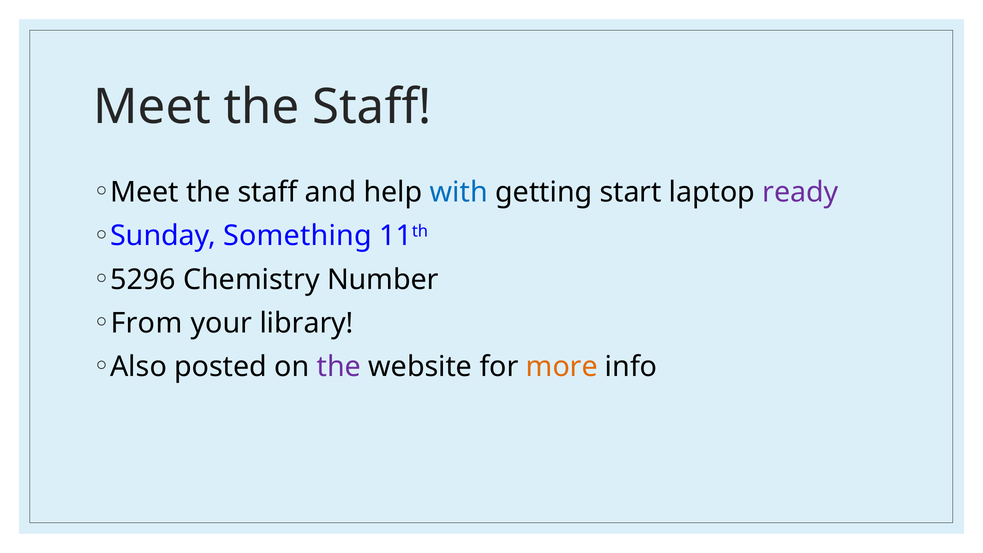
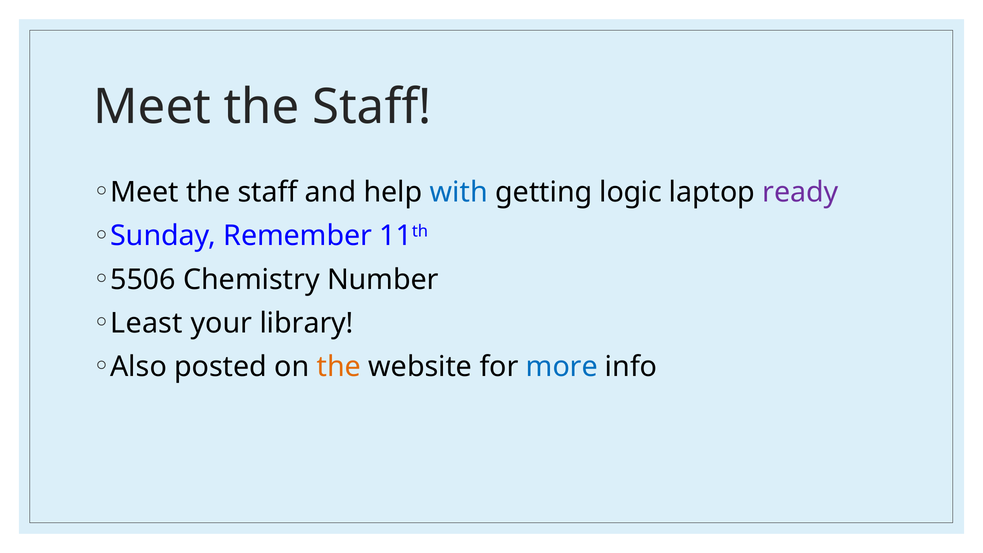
start: start -> logic
Something: Something -> Remember
5296: 5296 -> 5506
From: From -> Least
the at (339, 367) colour: purple -> orange
more colour: orange -> blue
